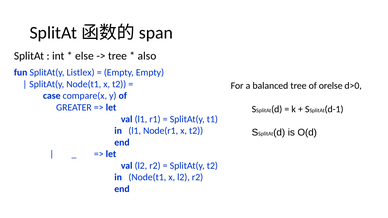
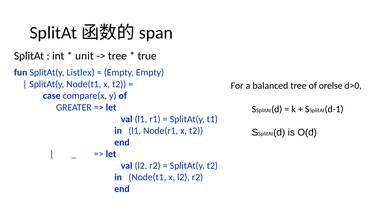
else: else -> unit
also: also -> true
